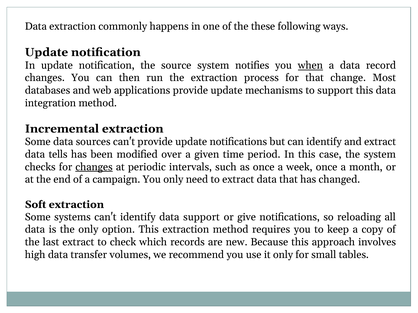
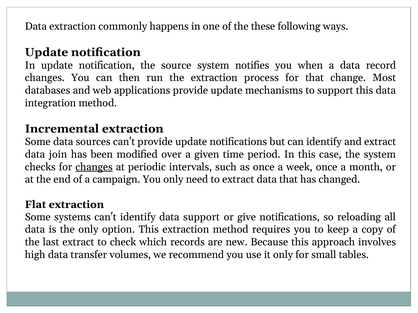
when underline: present -> none
tells: tells -> join
Soft: Soft -> Flat
